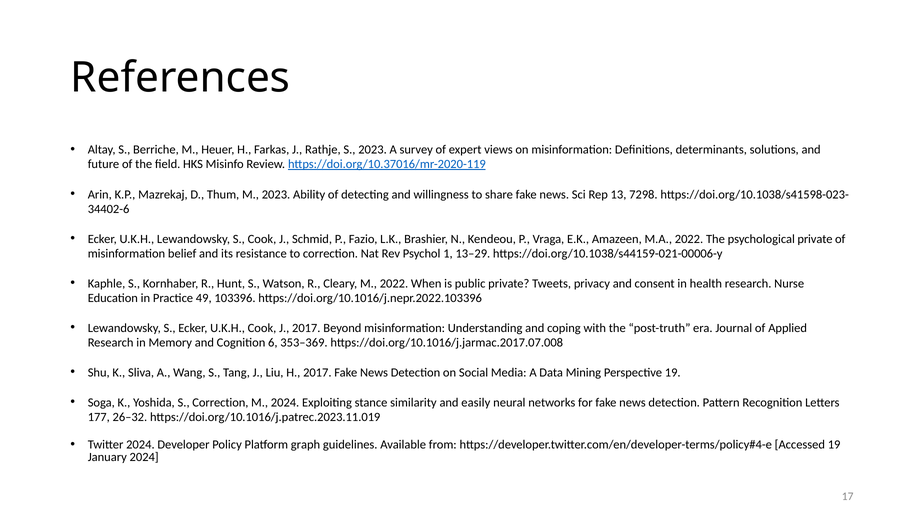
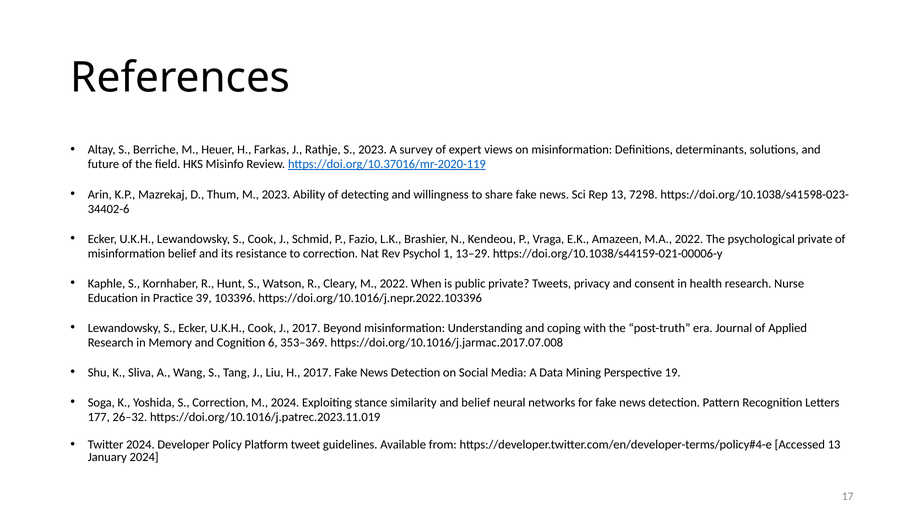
49: 49 -> 39
and easily: easily -> belief
graph: graph -> tweet
Accessed 19: 19 -> 13
